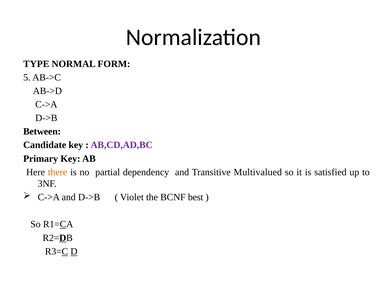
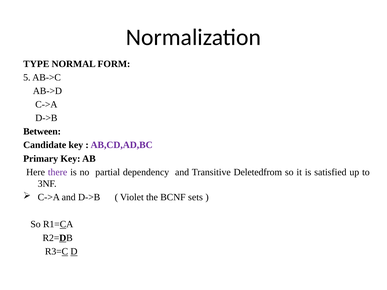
there colour: orange -> purple
Multivalued: Multivalued -> Deletedfrom
best: best -> sets
